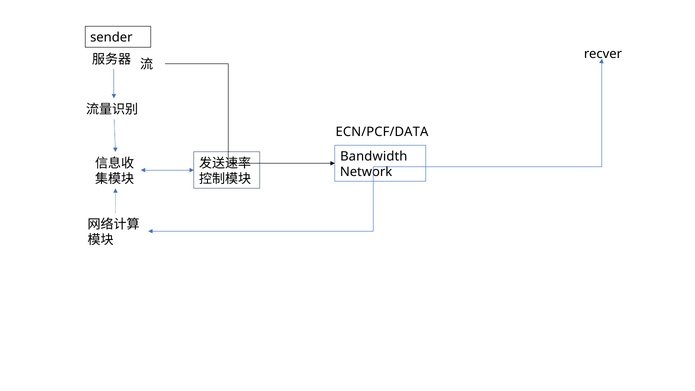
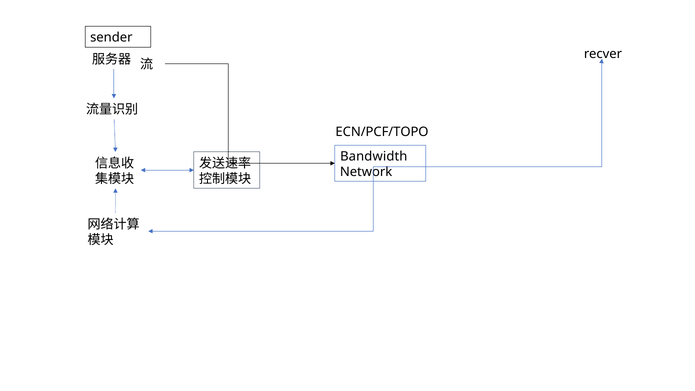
ECN/PCF/DATA: ECN/PCF/DATA -> ECN/PCF/TOPO
